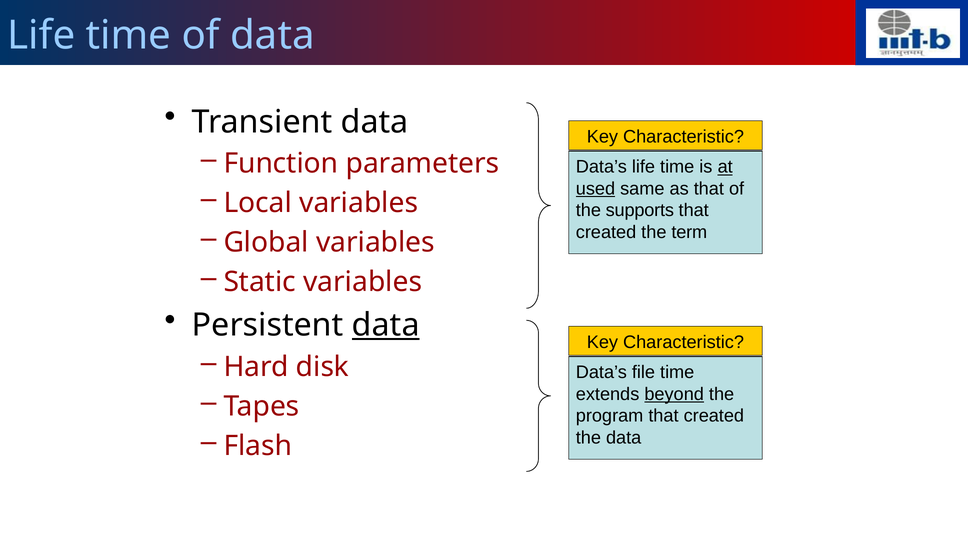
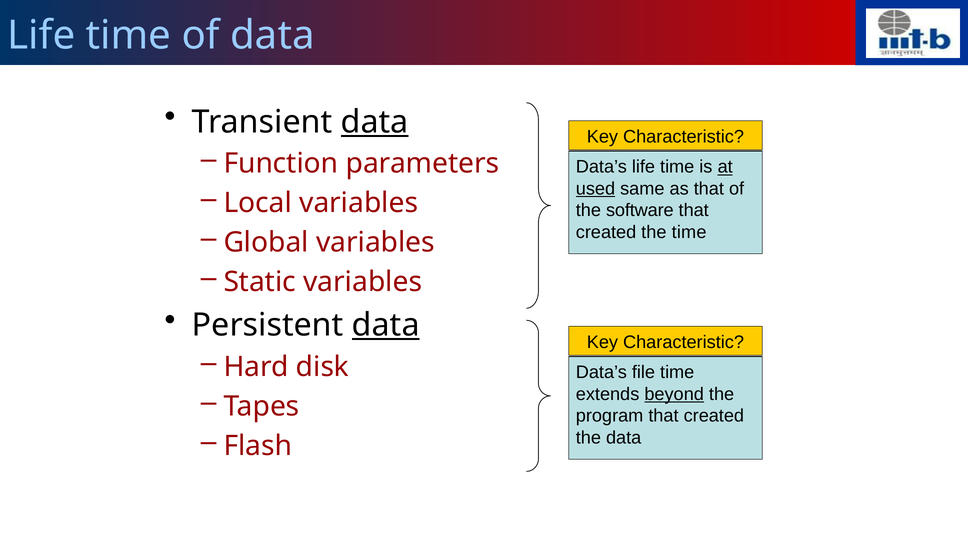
data at (375, 122) underline: none -> present
supports: supports -> software
the term: term -> time
